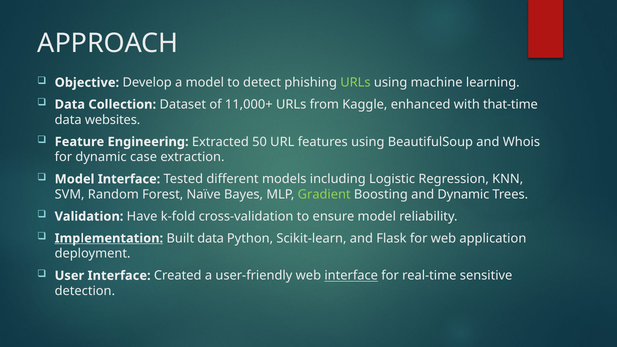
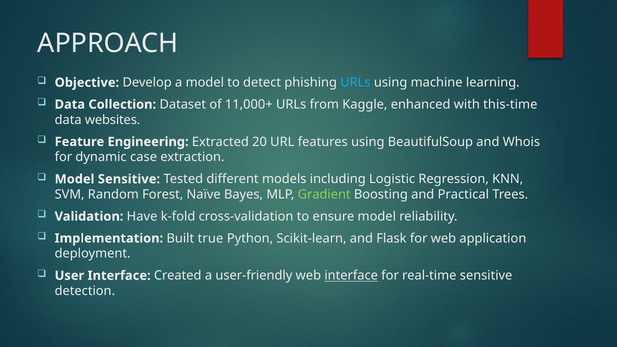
URLs at (355, 83) colour: light green -> light blue
that-time: that-time -> this-time
50: 50 -> 20
Model Interface: Interface -> Sensitive
and Dynamic: Dynamic -> Practical
Implementation underline: present -> none
Built data: data -> true
